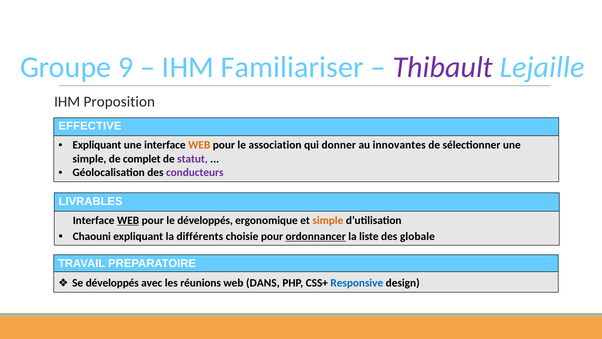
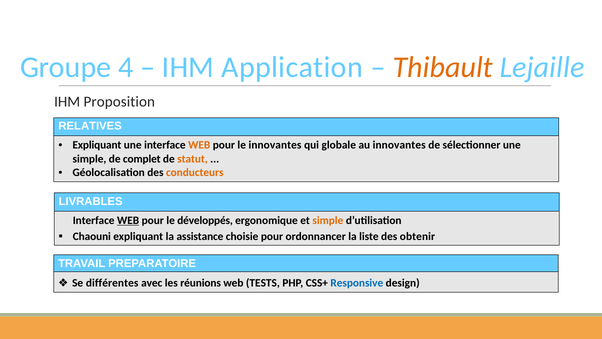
9: 9 -> 4
Familiariser: Familiariser -> Application
Thibault colour: purple -> orange
EFFECTIVE: EFFECTIVE -> RELATIVES
le association: association -> innovantes
donner: donner -> globale
statut colour: purple -> orange
conducteurs colour: purple -> orange
différents: différents -> assistance
ordonnancer underline: present -> none
globale: globale -> obtenir
Se développés: développés -> différentes
DANS: DANS -> TESTS
